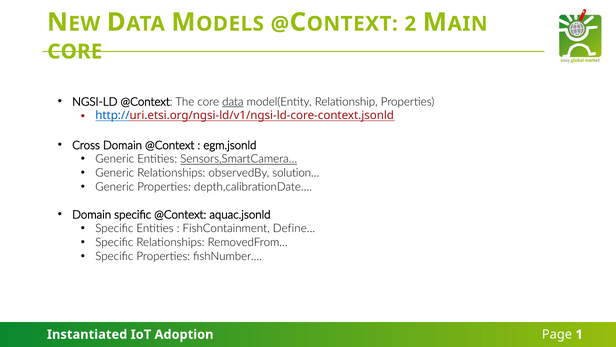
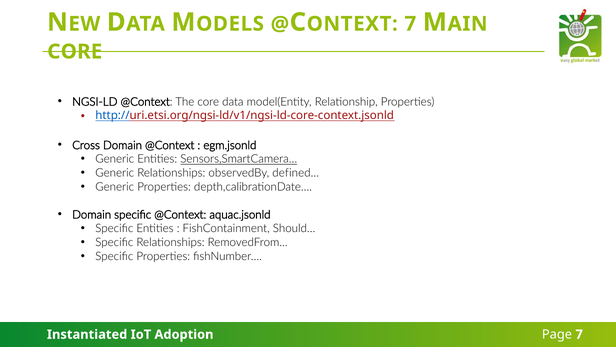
2 at (410, 24): 2 -> 7
data underline: present -> none
solution…: solution… -> defined…
Define…: Define… -> Should…
Page 1: 1 -> 7
